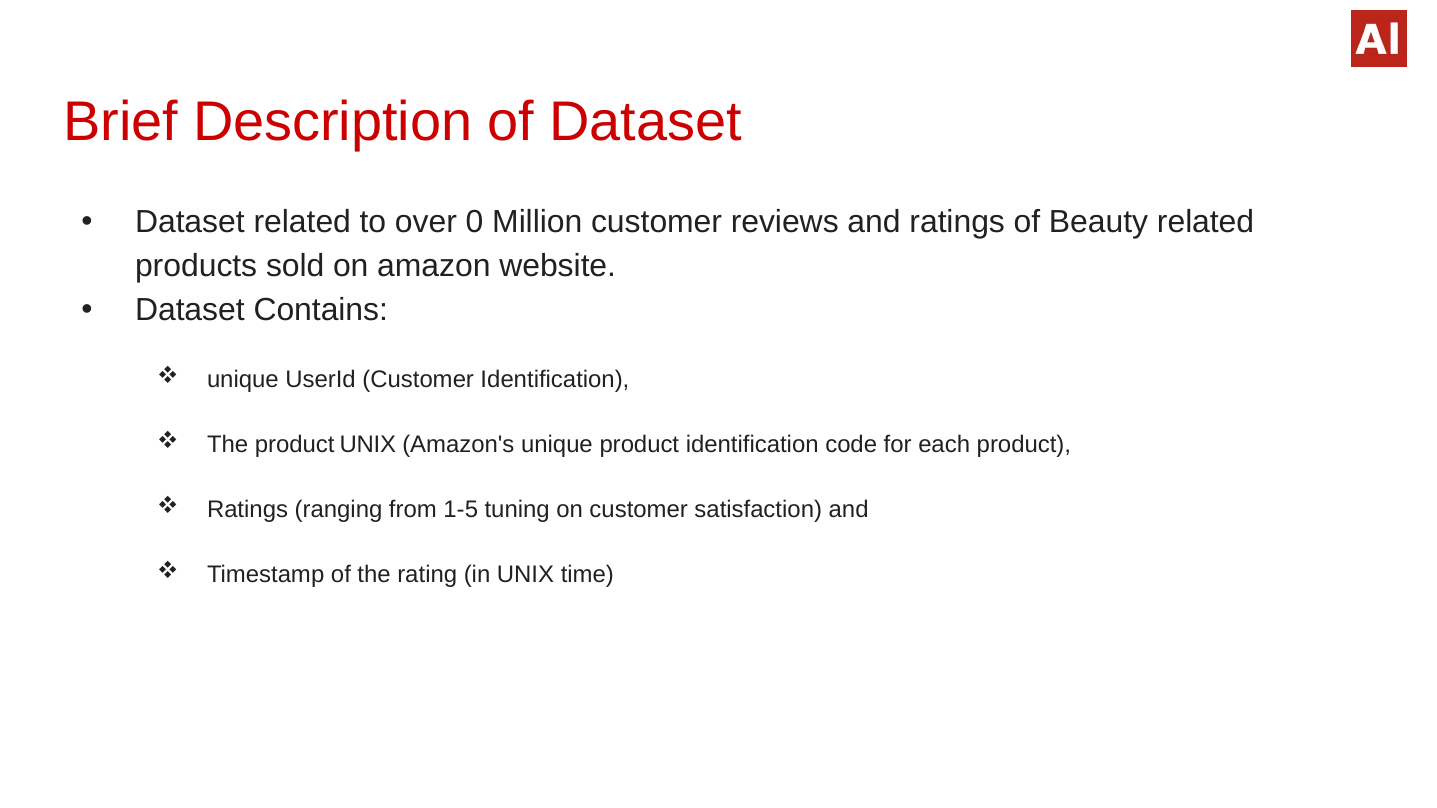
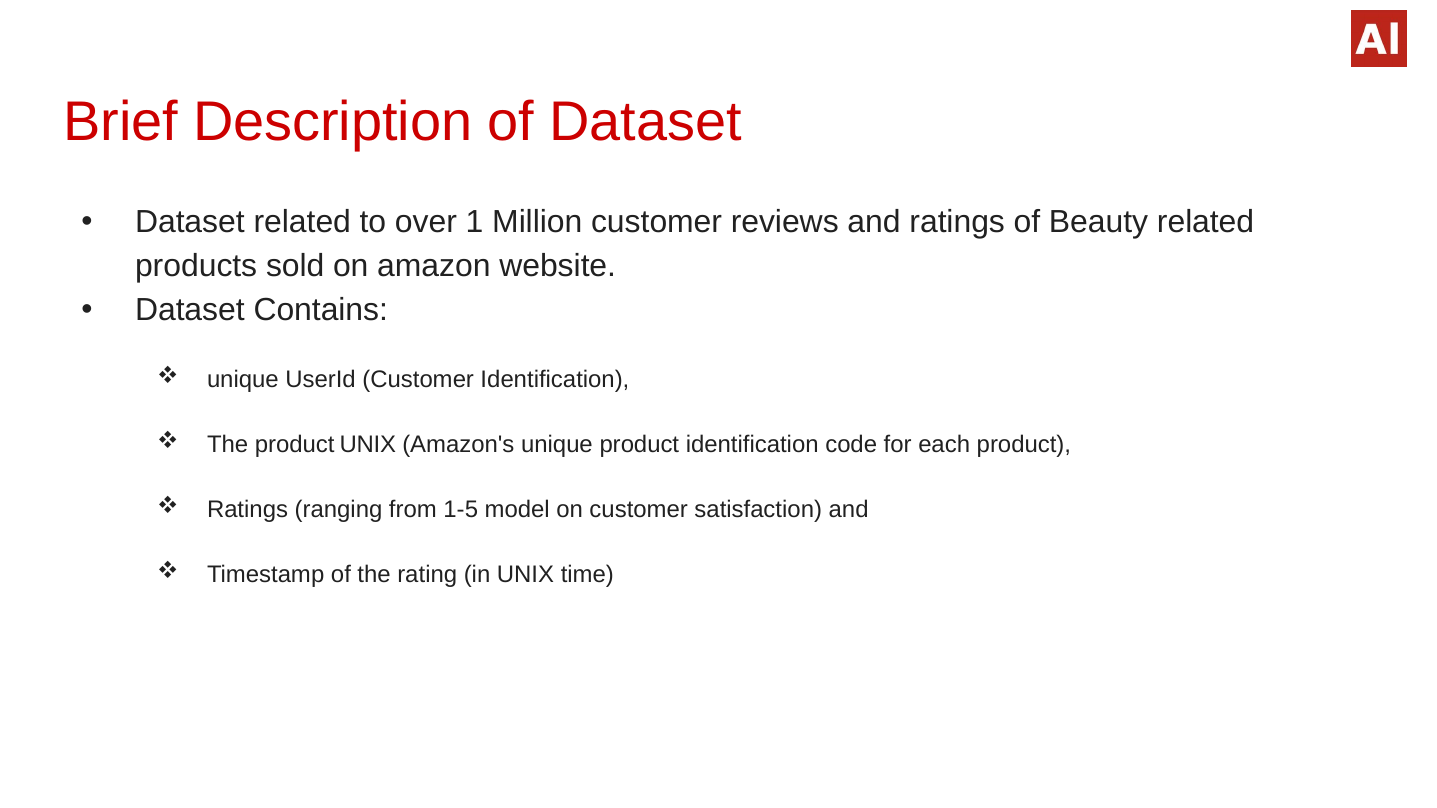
0: 0 -> 1
tuning: tuning -> model
